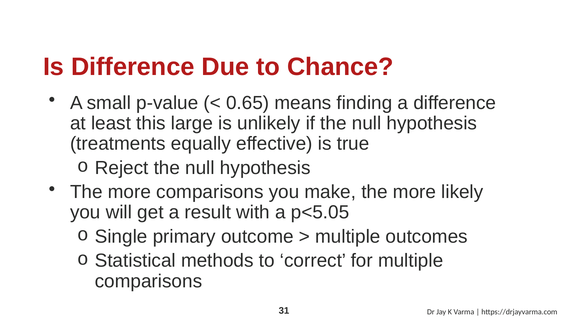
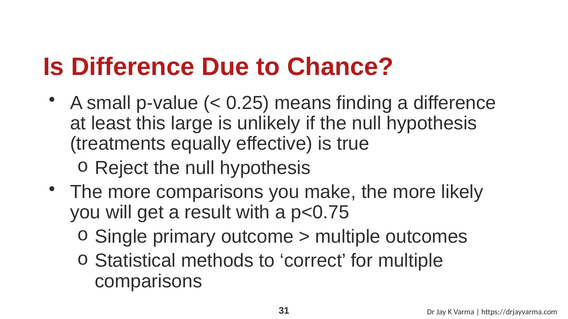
0.65: 0.65 -> 0.25
p<5.05: p<5.05 -> p<0.75
